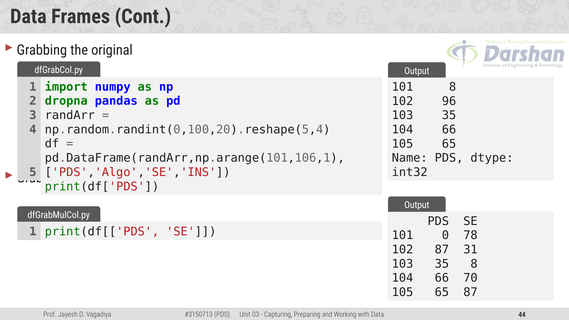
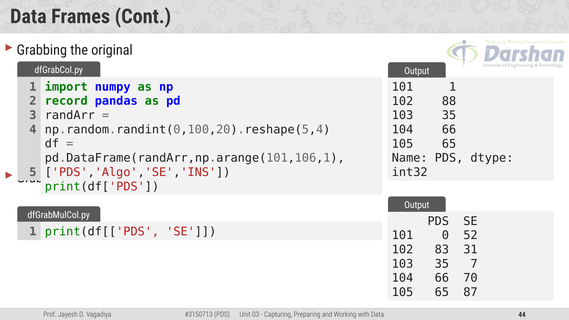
101 8: 8 -> 1
dropna: dropna -> record
96: 96 -> 88
78: 78 -> 52
102 87: 87 -> 83
35 8: 8 -> 7
